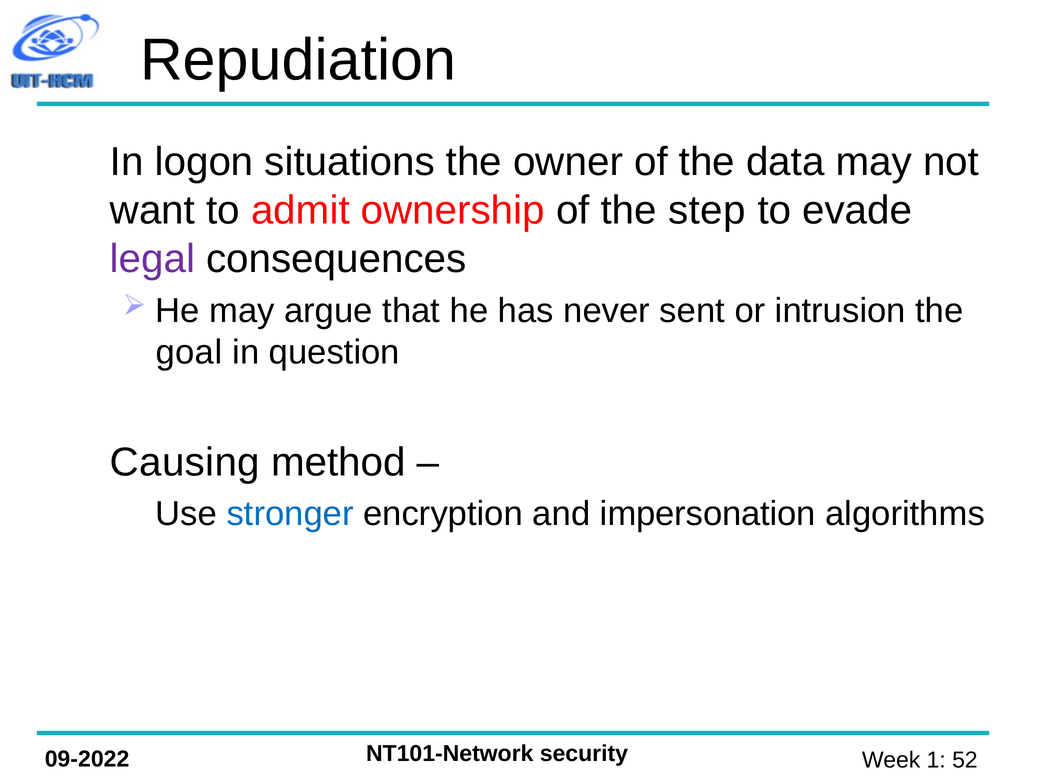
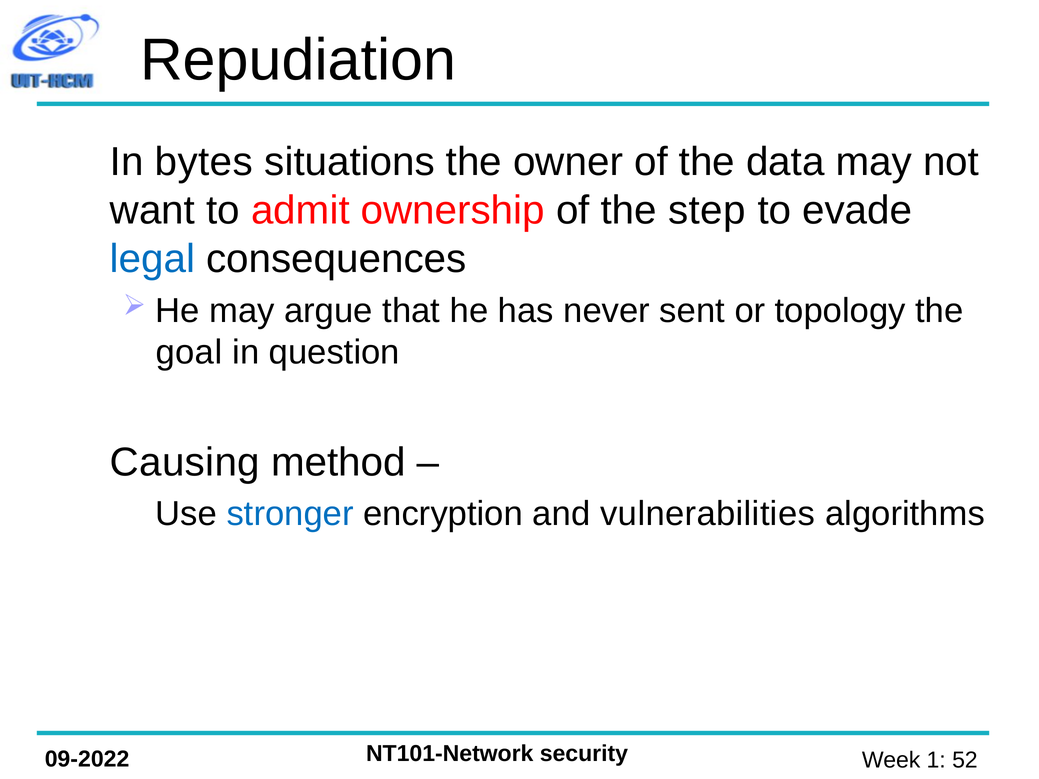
logon: logon -> bytes
legal colour: purple -> blue
intrusion: intrusion -> topology
impersonation: impersonation -> vulnerabilities
